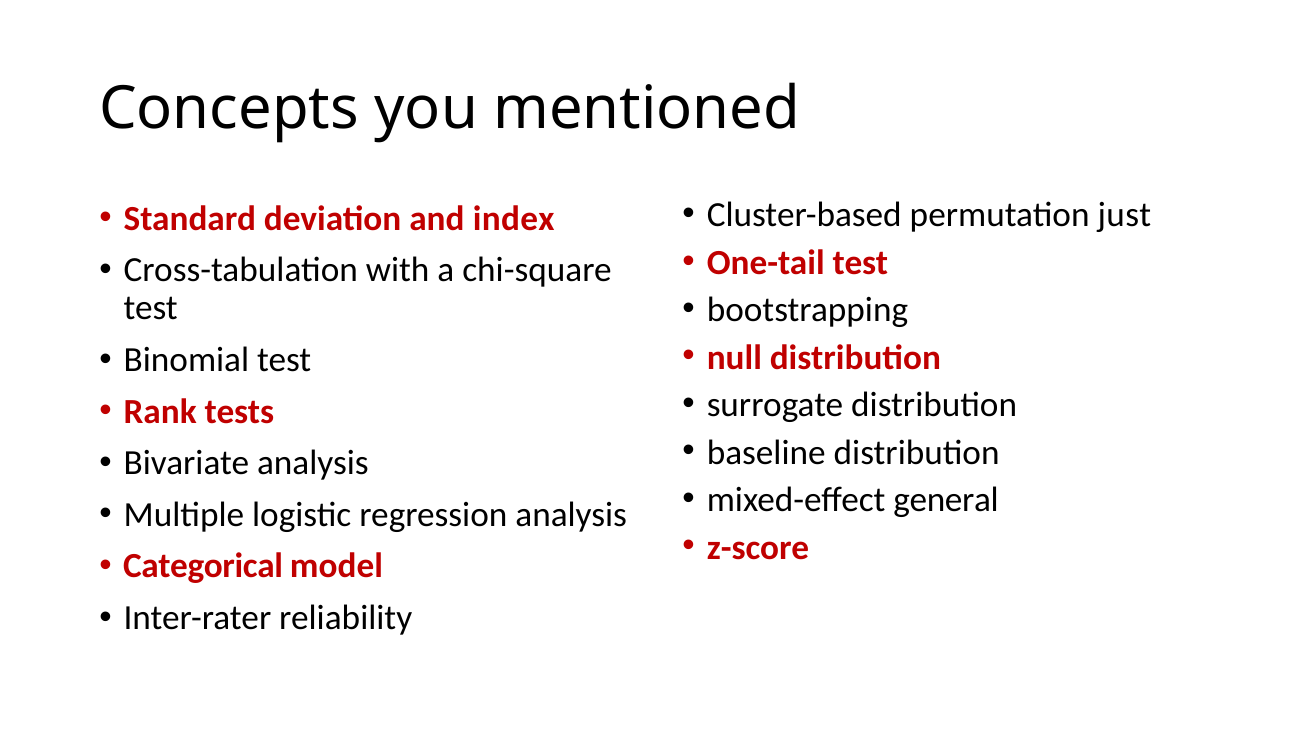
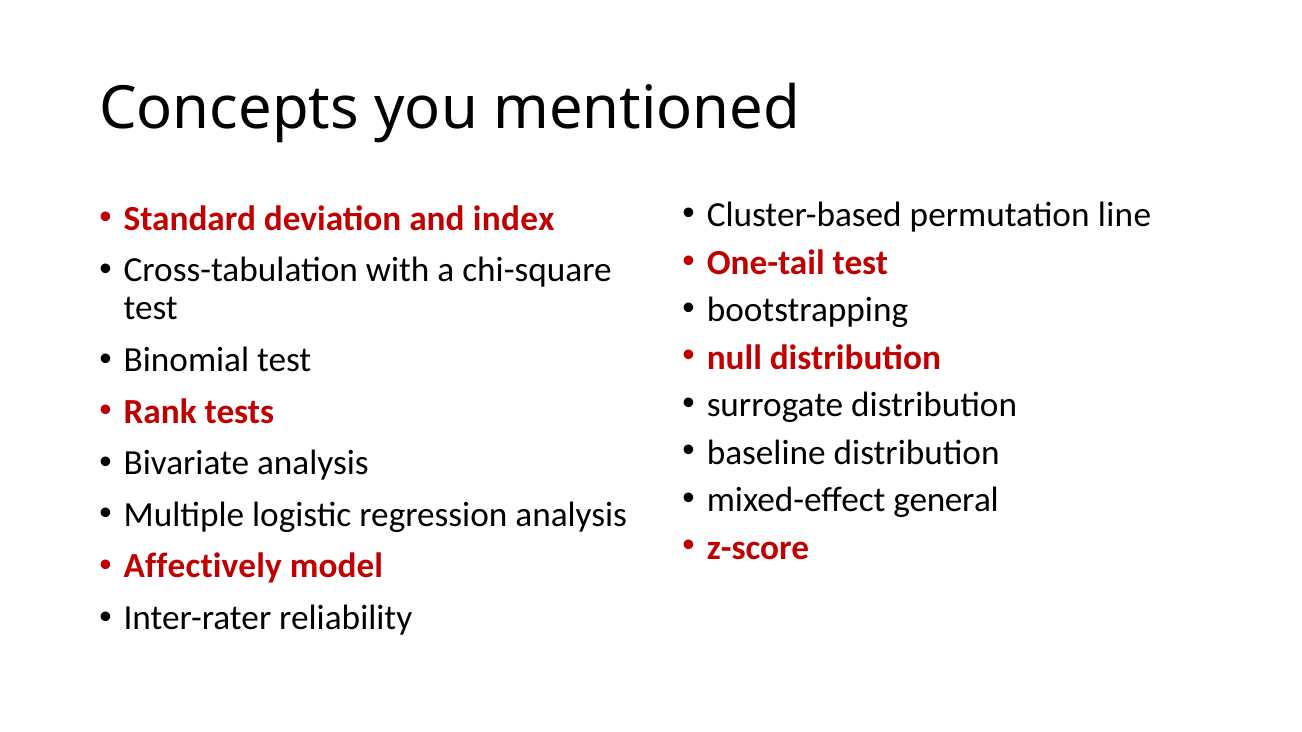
just: just -> line
Categorical: Categorical -> Affectively
